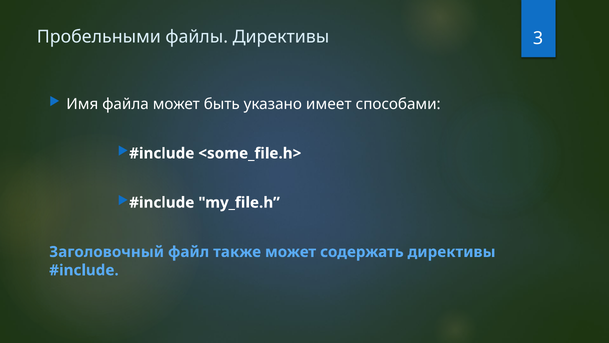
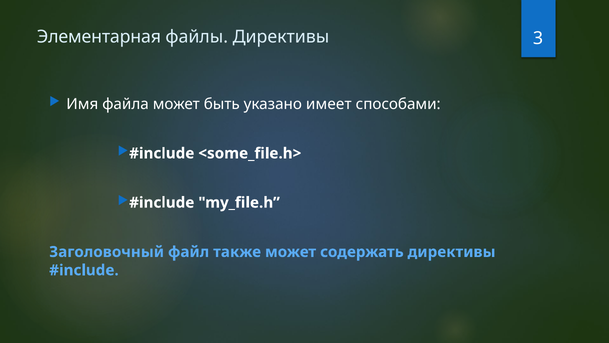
Пробельными: Пробельными -> Элементарная
